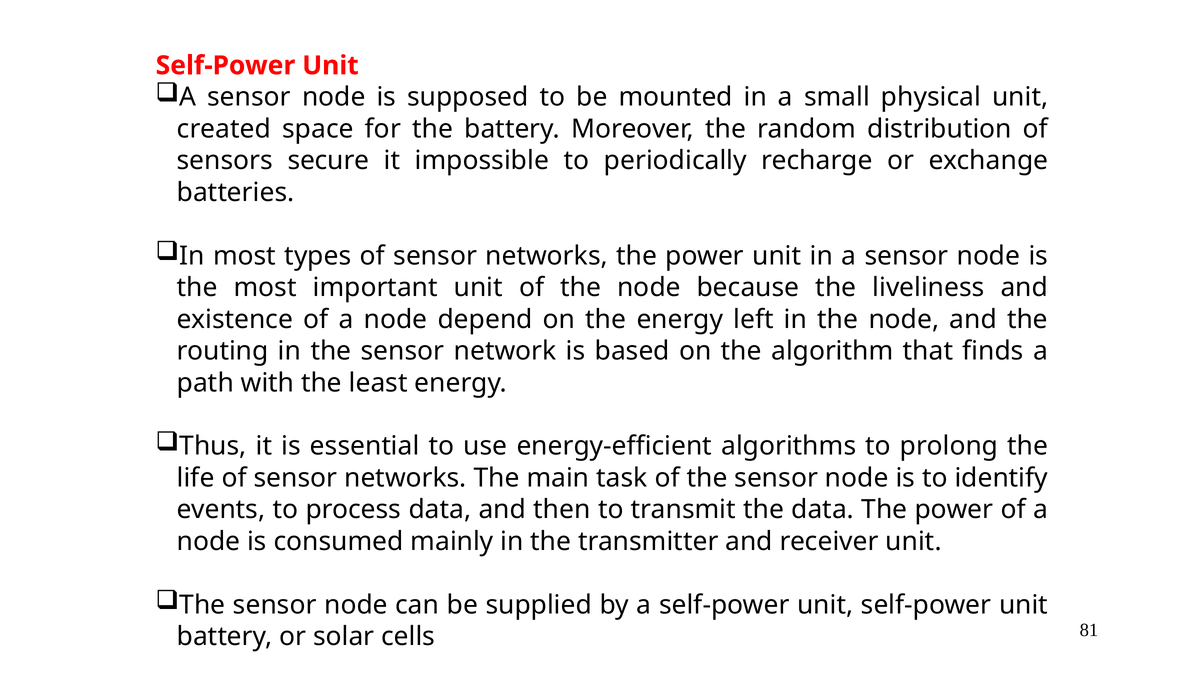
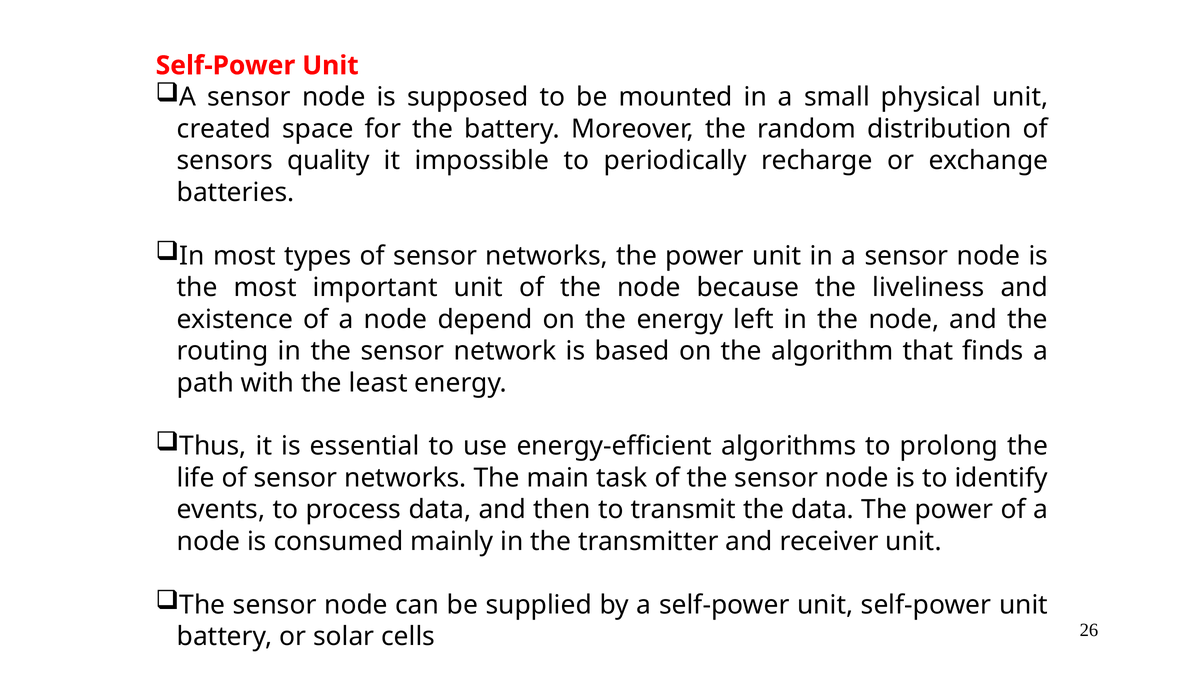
secure: secure -> quality
81: 81 -> 26
